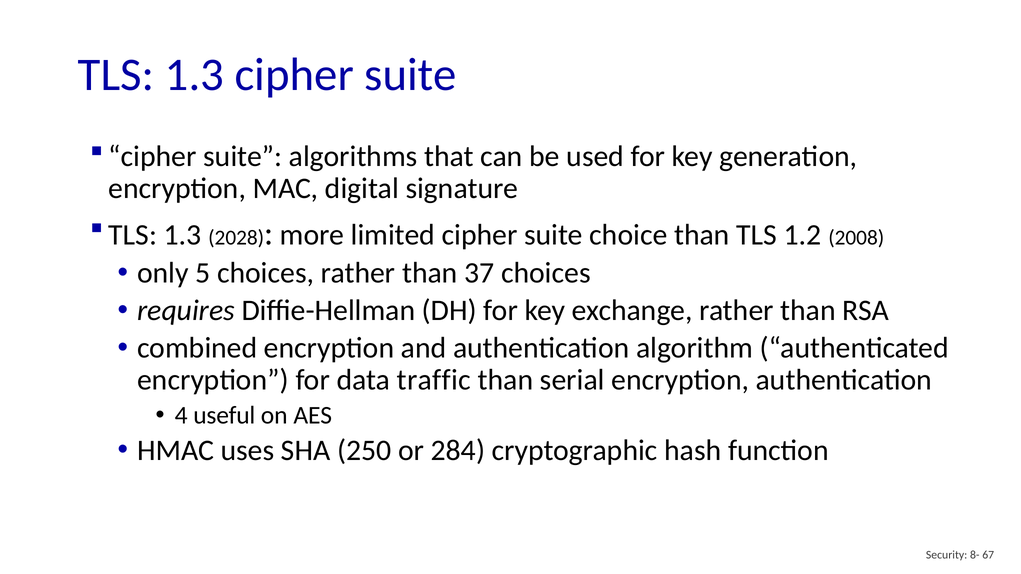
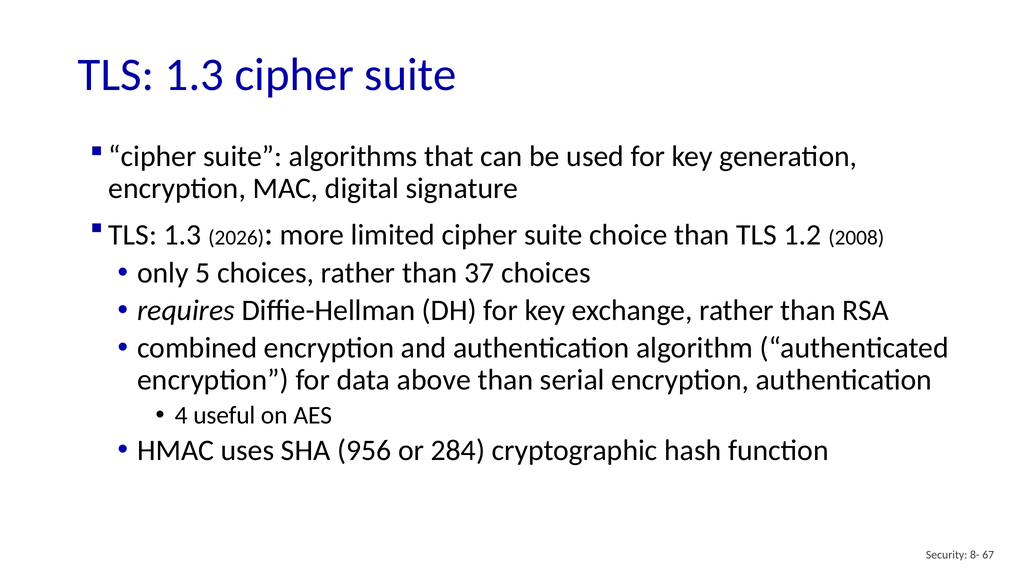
2028: 2028 -> 2026
traffic: traffic -> above
250: 250 -> 956
